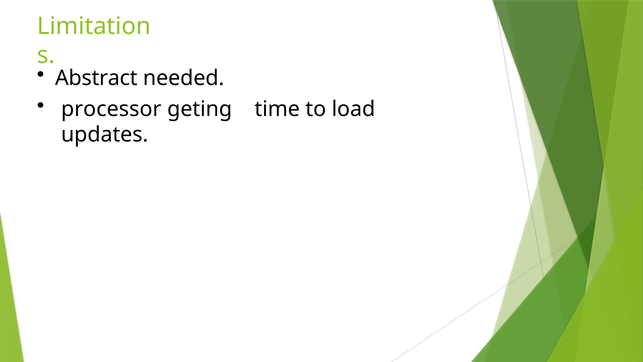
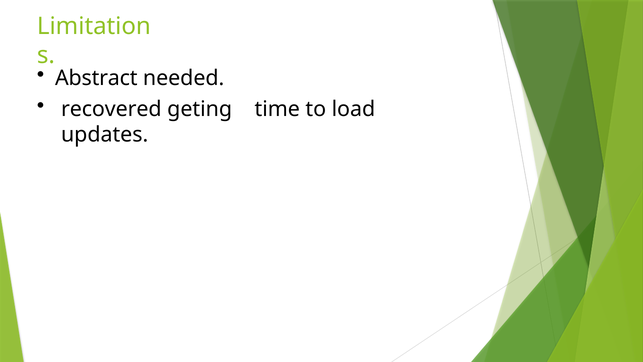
processor: processor -> recovered
